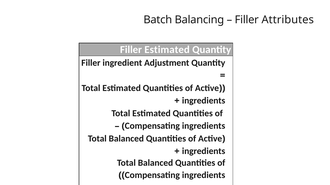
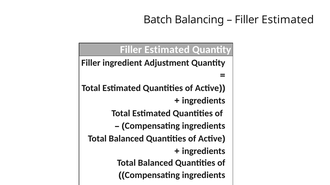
Attributes at (288, 20): Attributes -> Estimated
